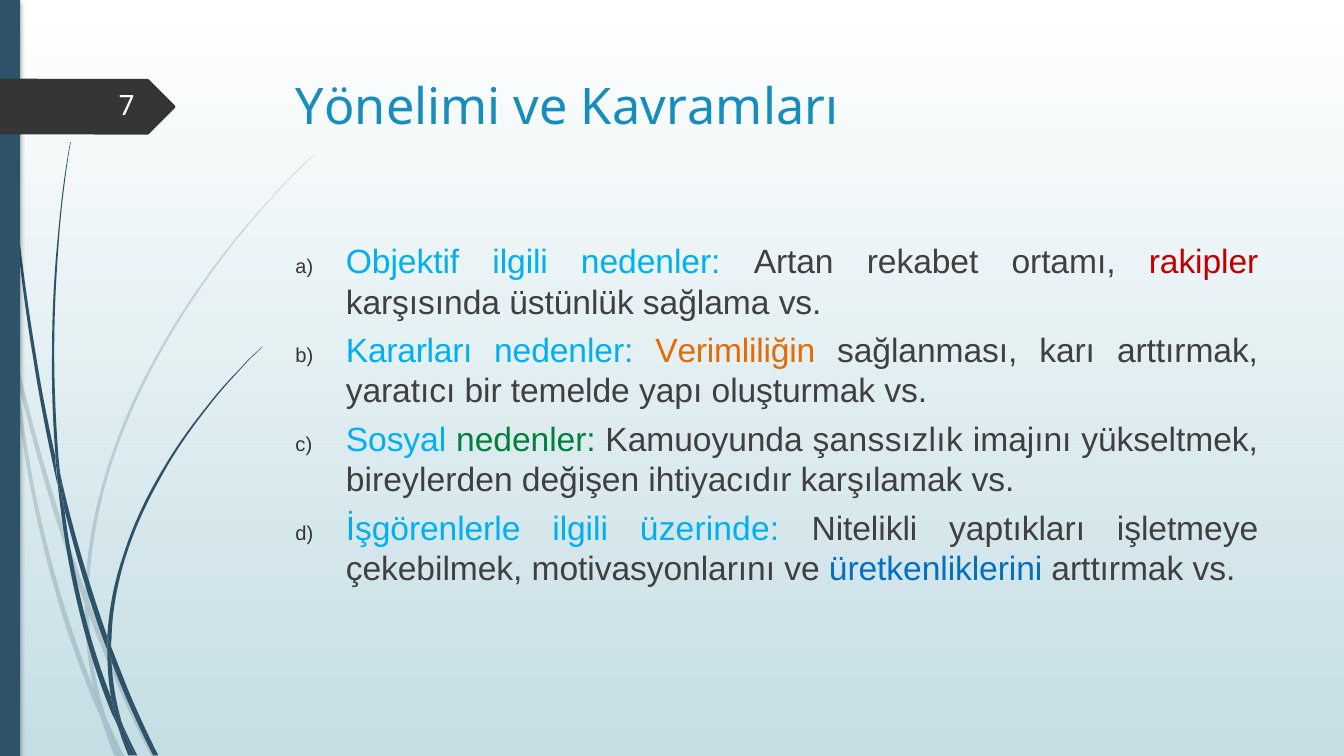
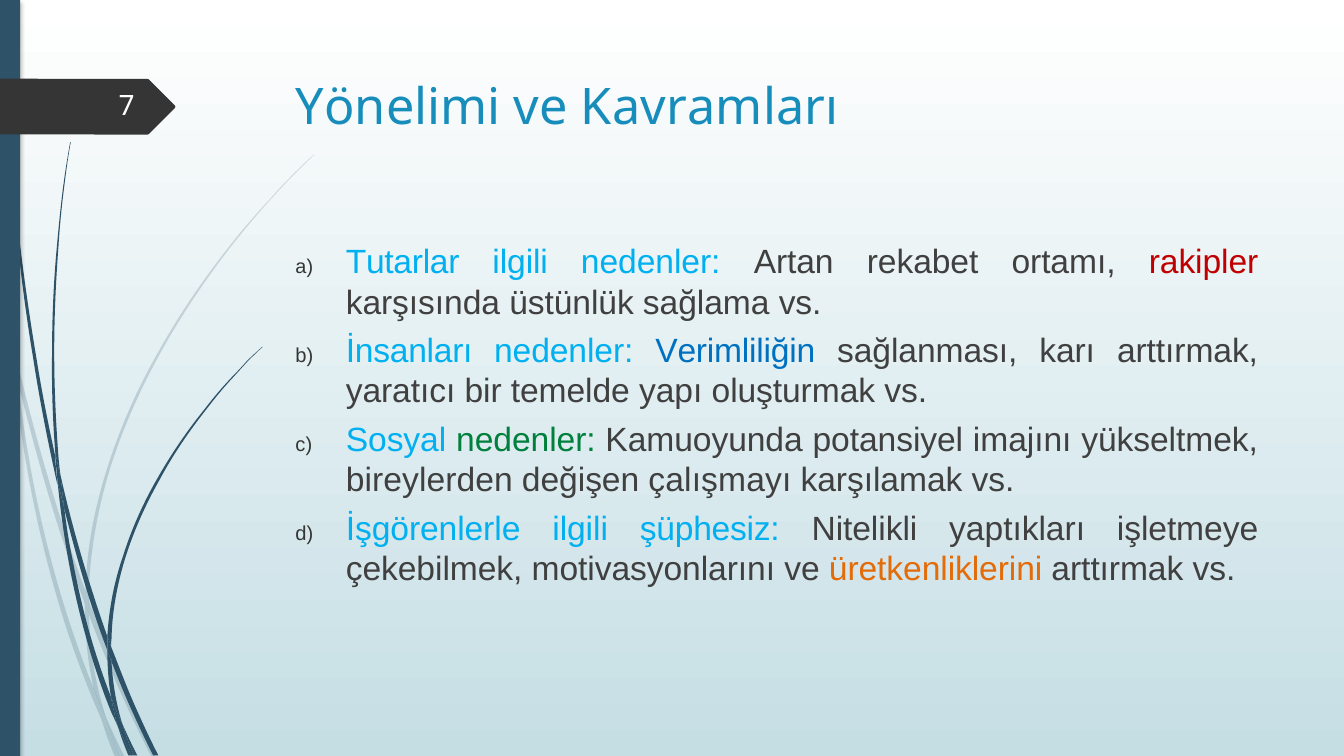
Objektif: Objektif -> Tutarlar
Kararları: Kararları -> İnsanları
Verimliliğin colour: orange -> blue
şanssızlık: şanssızlık -> potansiyel
ihtiyacıdır: ihtiyacıdır -> çalışmayı
üzerinde: üzerinde -> şüphesiz
üretkenliklerini colour: blue -> orange
